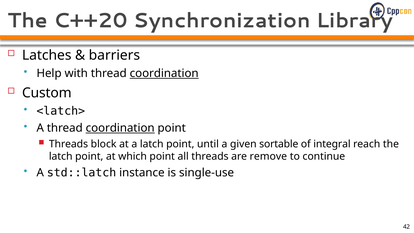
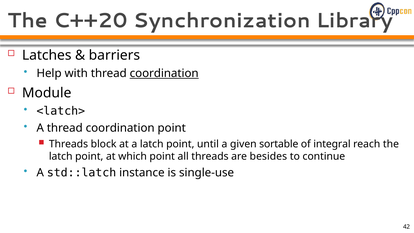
Custom: Custom -> Module
coordination at (120, 128) underline: present -> none
remove: remove -> besides
